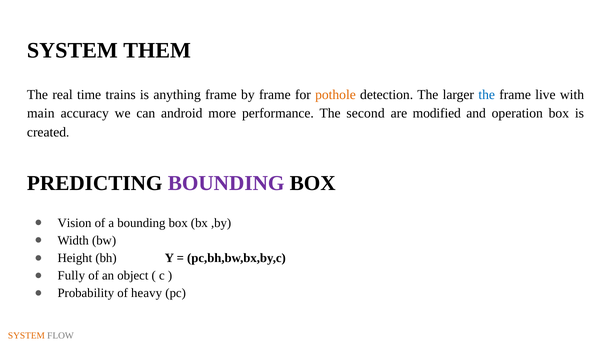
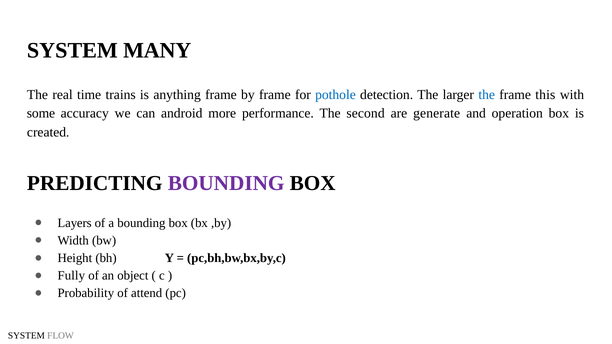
THEM: THEM -> MANY
pothole colour: orange -> blue
live: live -> this
main: main -> some
modified: modified -> generate
Vision: Vision -> Layers
heavy: heavy -> attend
SYSTEM at (26, 336) colour: orange -> black
